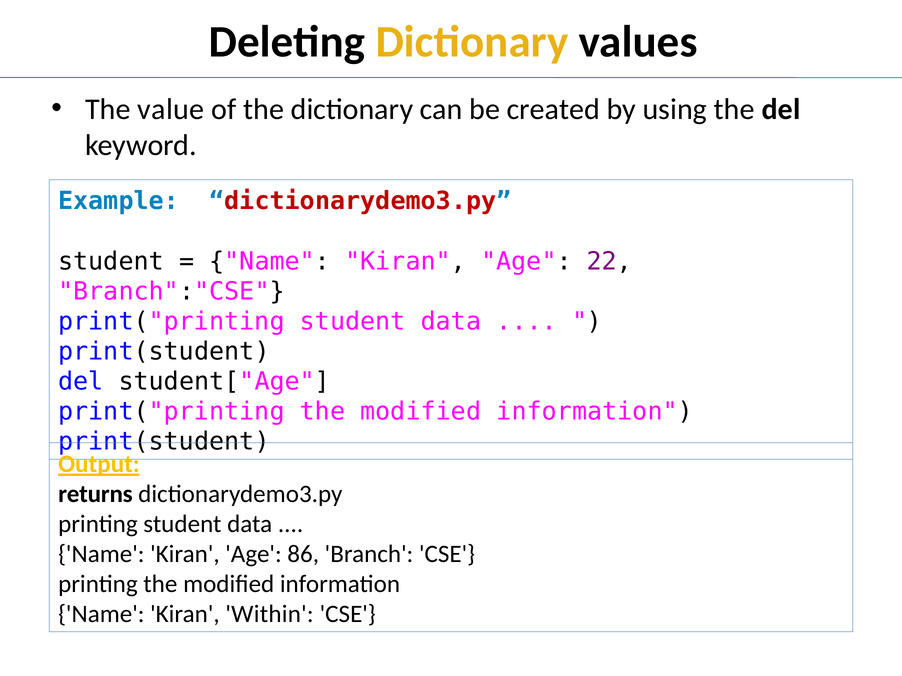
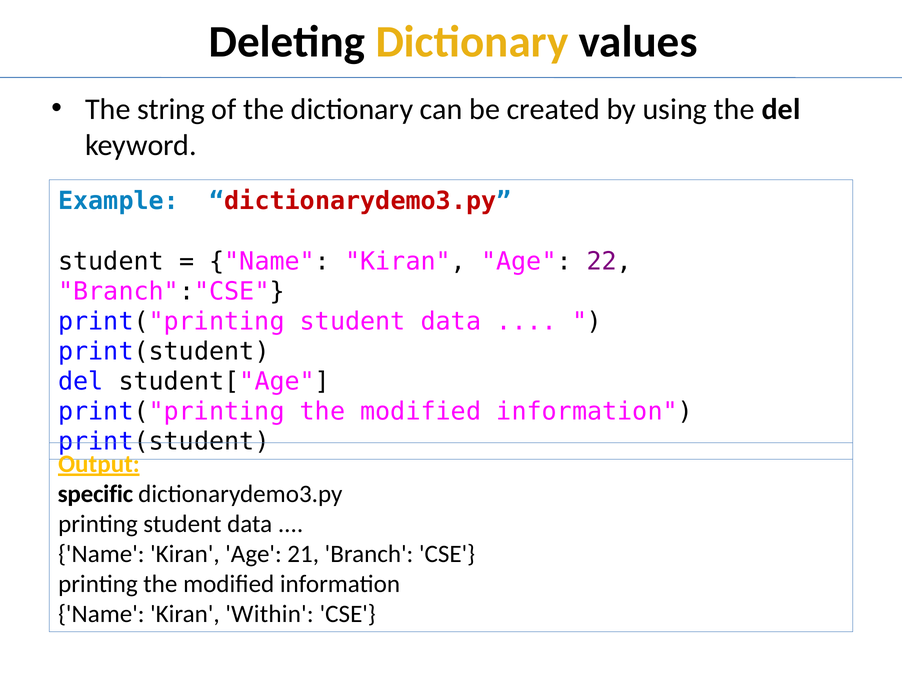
value: value -> string
returns: returns -> specific
86: 86 -> 21
